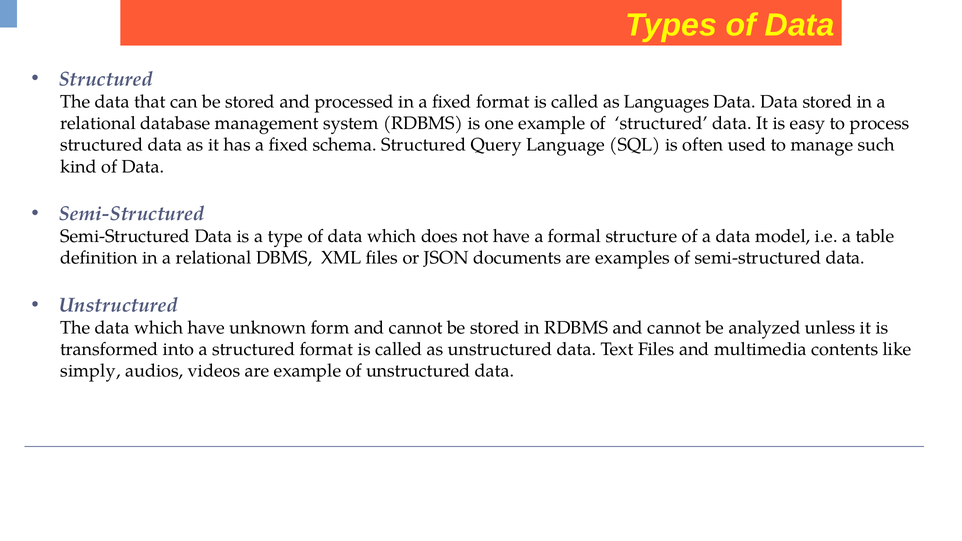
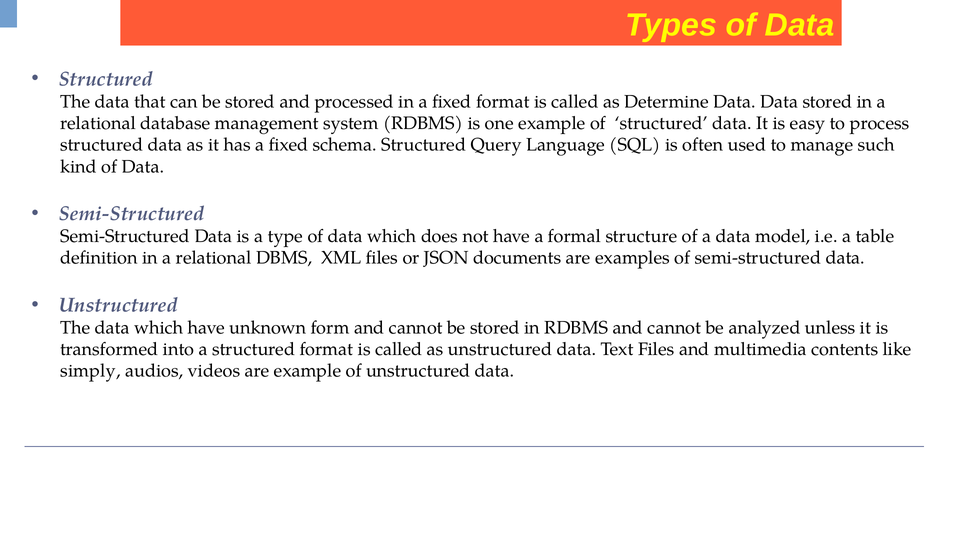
Languages: Languages -> Determine
